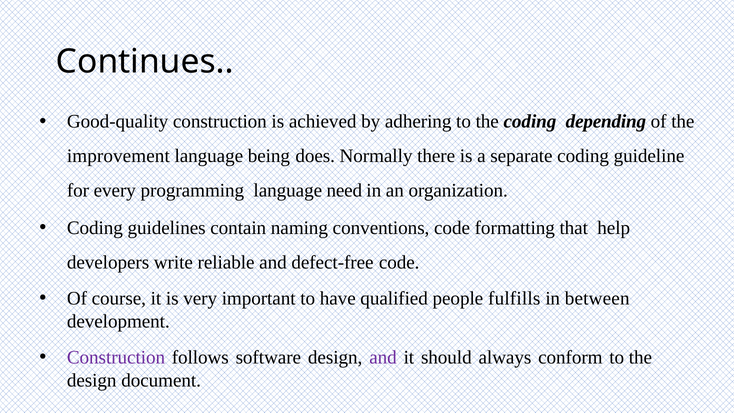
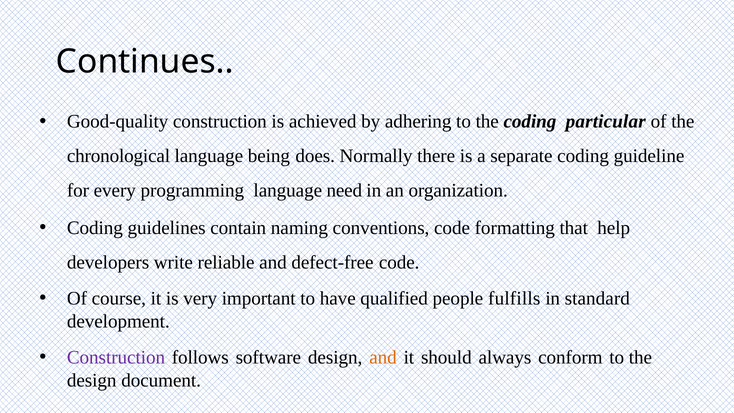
depending: depending -> particular
improvement: improvement -> chronological
between: between -> standard
and at (383, 357) colour: purple -> orange
